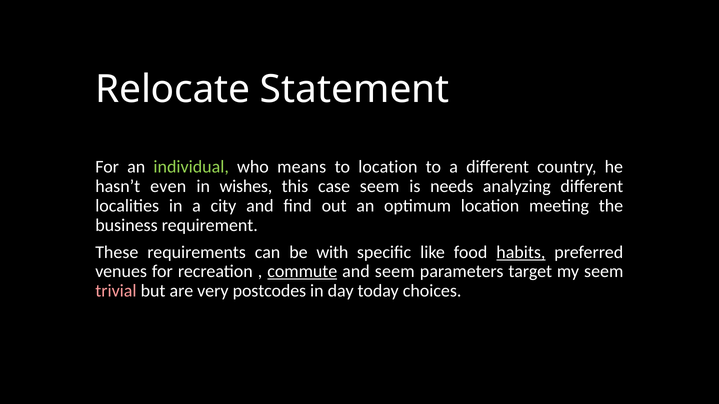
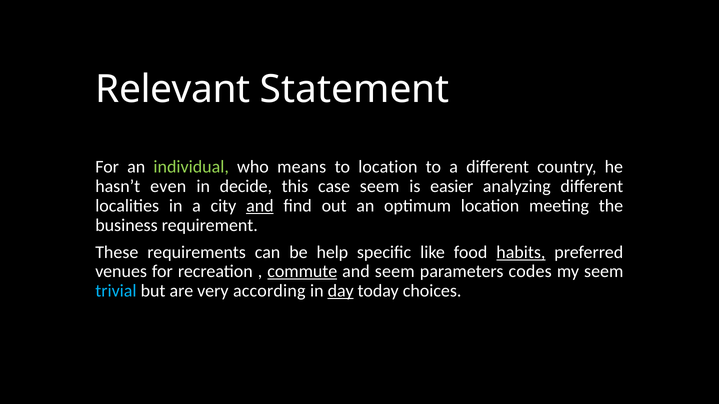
Relocate: Relocate -> Relevant
wishes: wishes -> decide
needs: needs -> easier
and at (260, 206) underline: none -> present
with: with -> help
target: target -> codes
trivial colour: pink -> light blue
postcodes: postcodes -> according
day underline: none -> present
